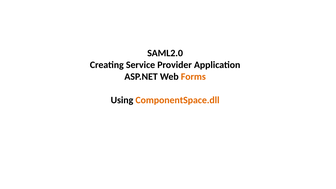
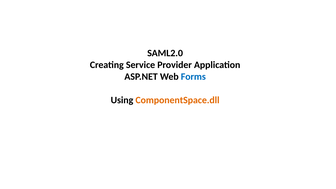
Forms colour: orange -> blue
